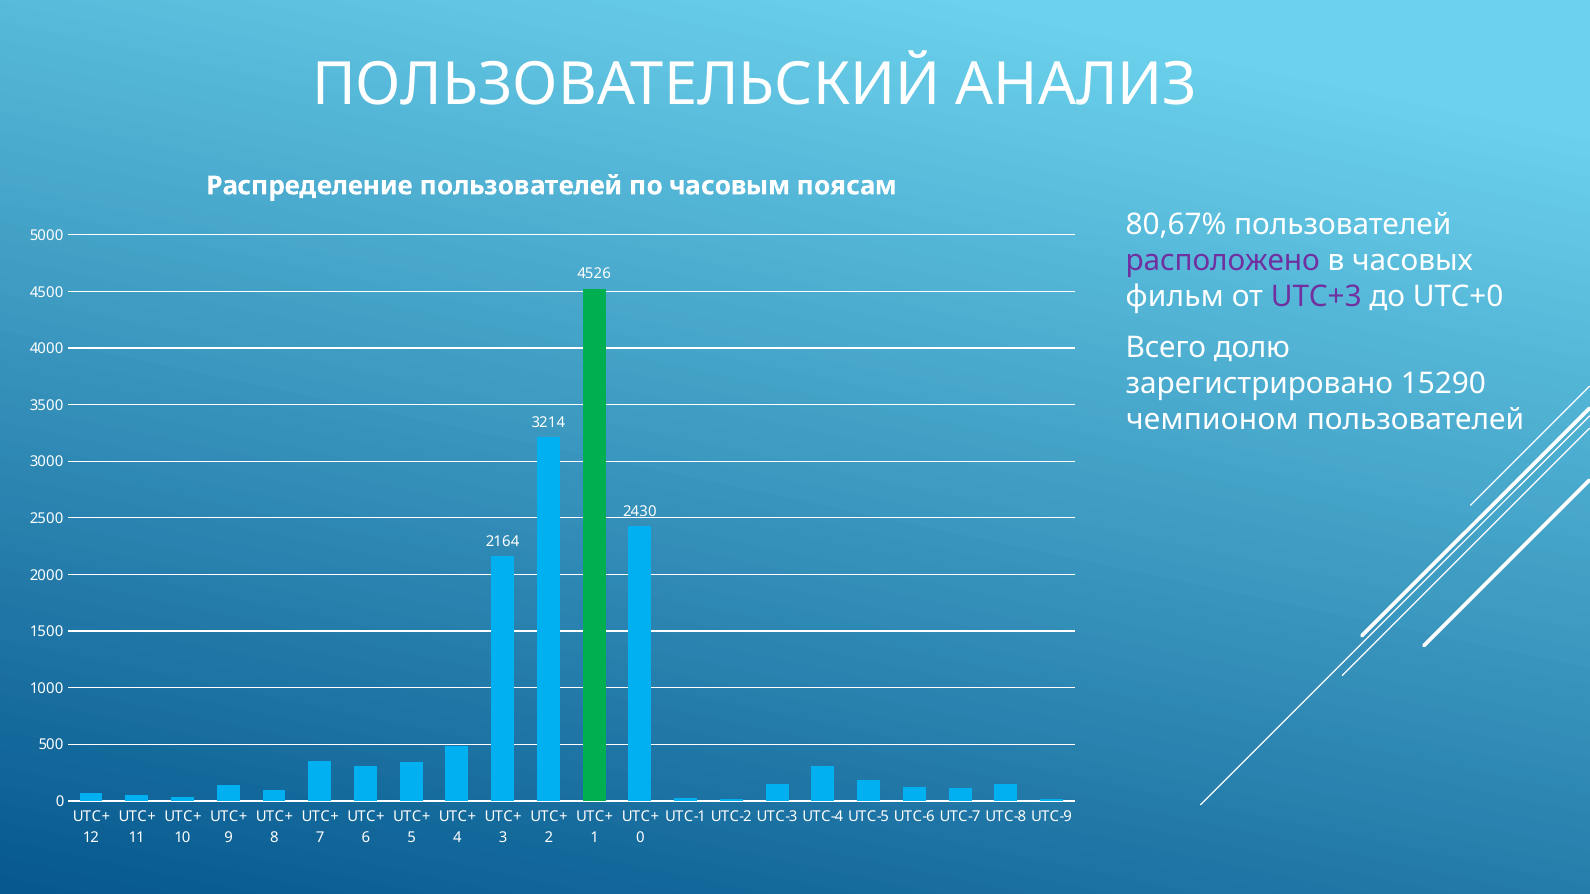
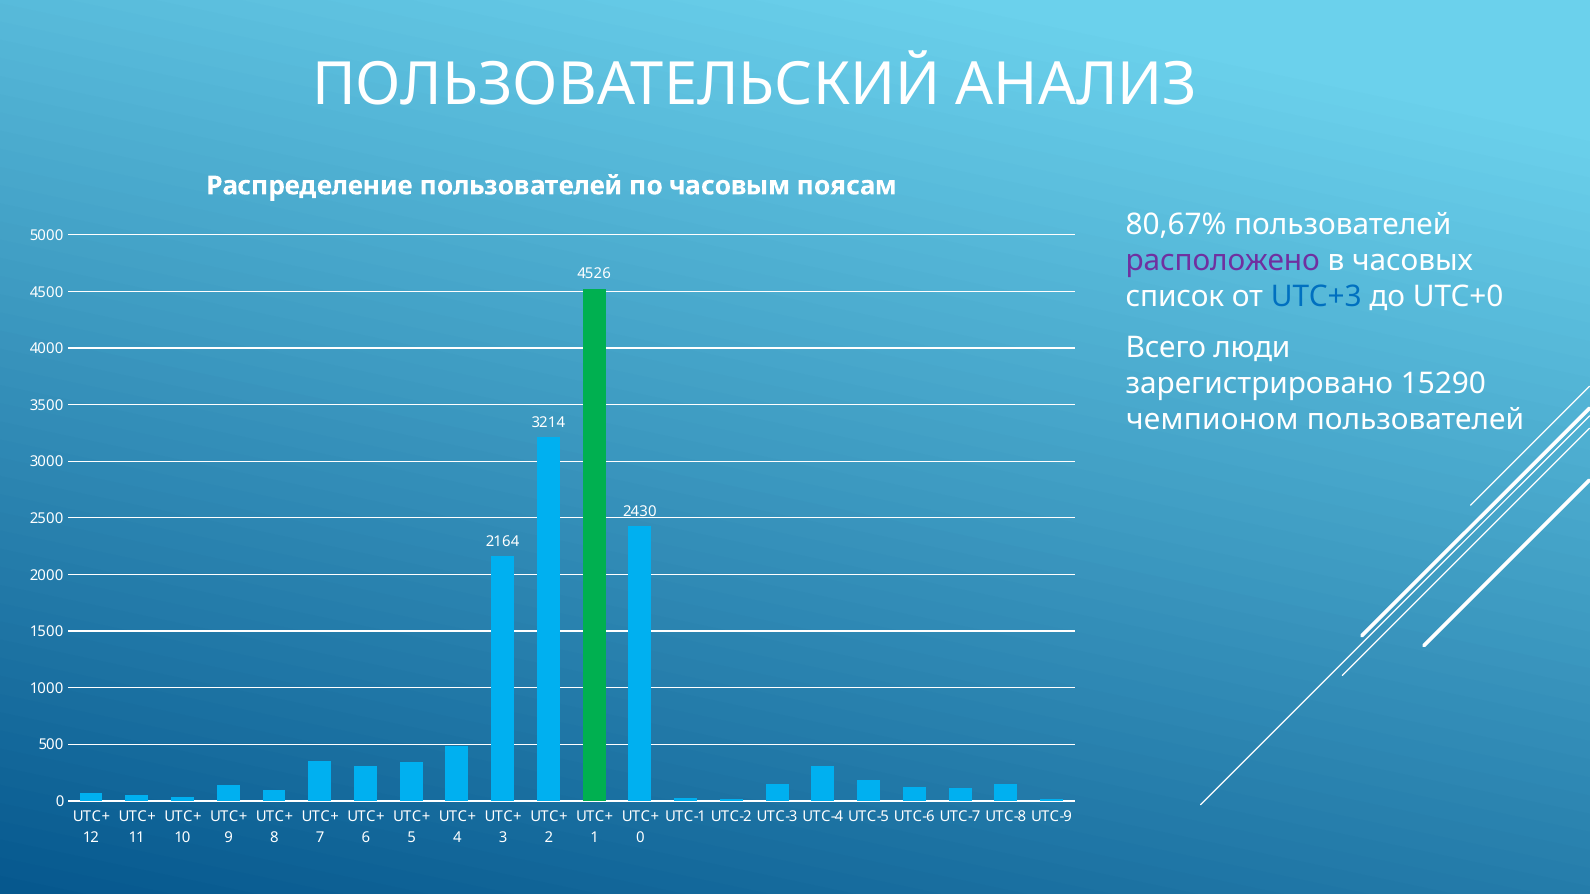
фильм: фильм -> список
UTC+3 colour: purple -> blue
долю: долю -> люди
